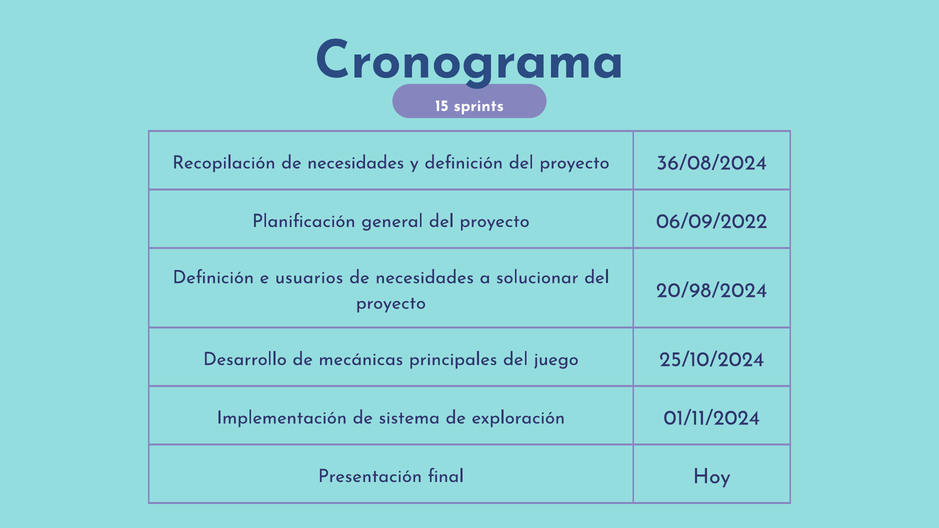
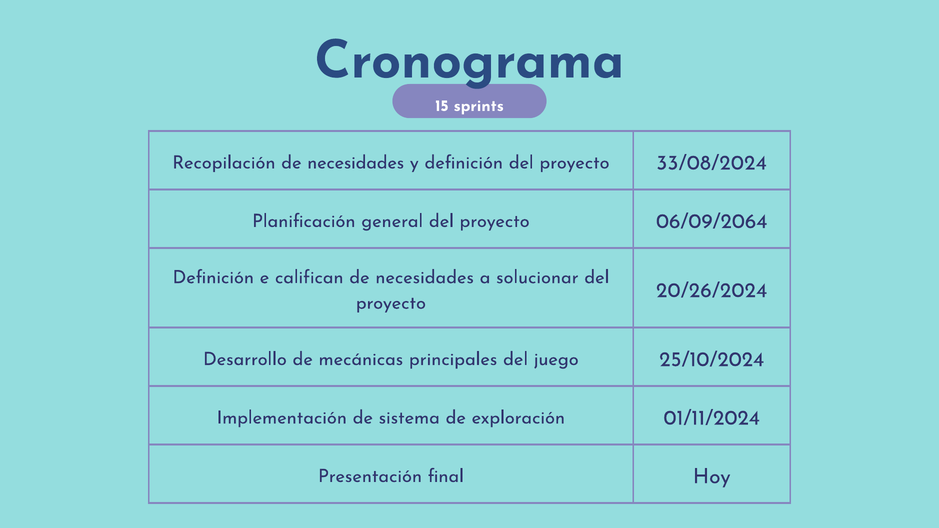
36/08/2024: 36/08/2024 -> 33/08/2024
06/09/2022: 06/09/2022 -> 06/09/2064
usuarios: usuarios -> califican
20/98/2024: 20/98/2024 -> 20/26/2024
